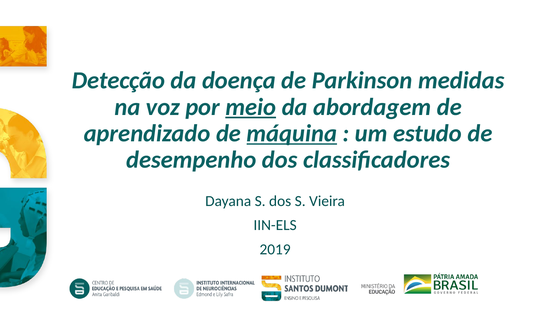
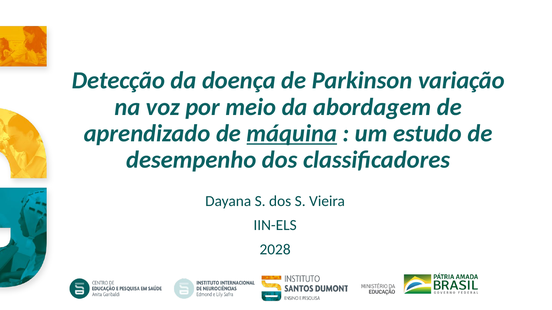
medidas: medidas -> variação
meio underline: present -> none
2019: 2019 -> 2028
